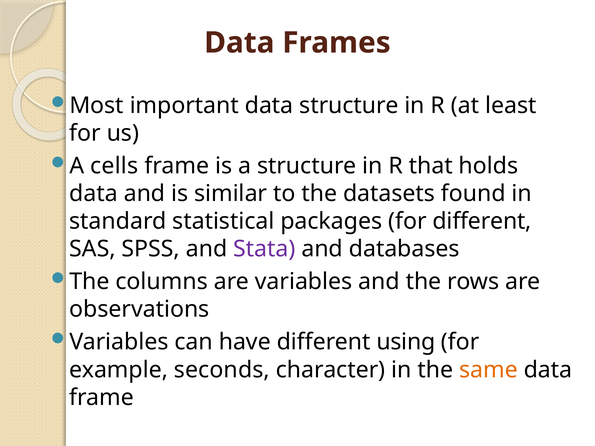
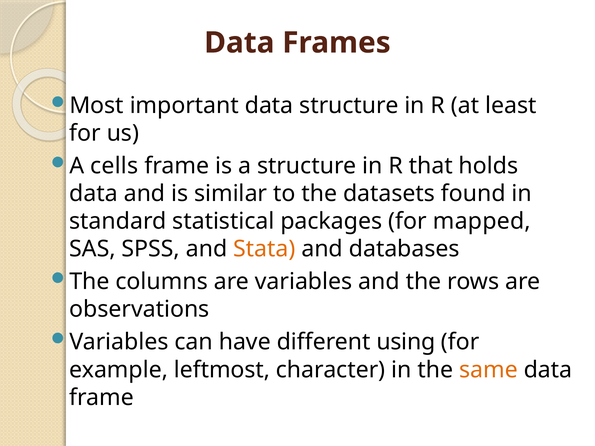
for different: different -> mapped
Stata colour: purple -> orange
seconds: seconds -> leftmost
